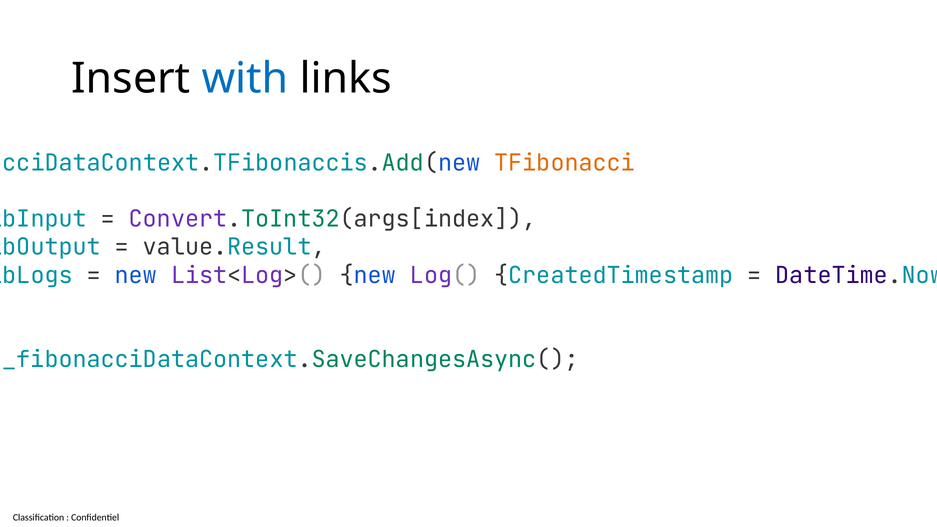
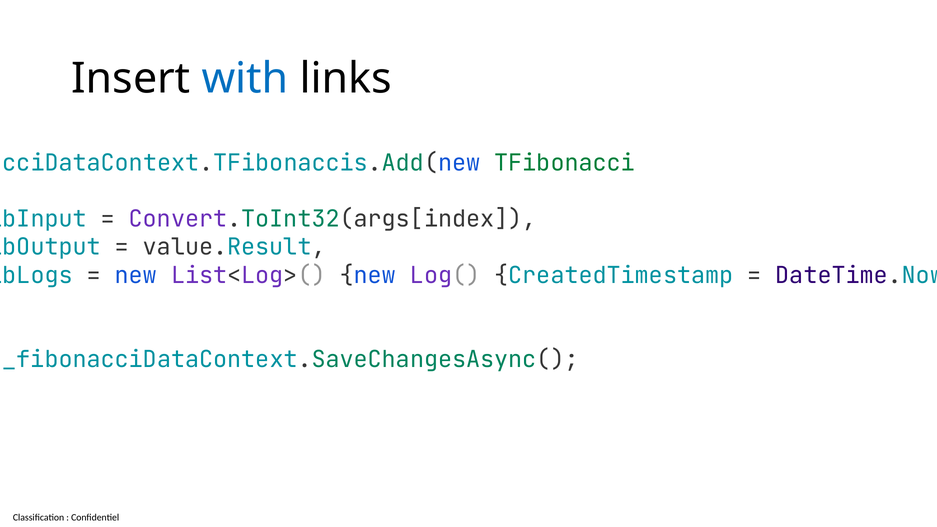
TFibonacci colour: orange -> green
